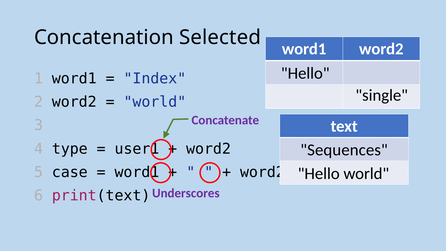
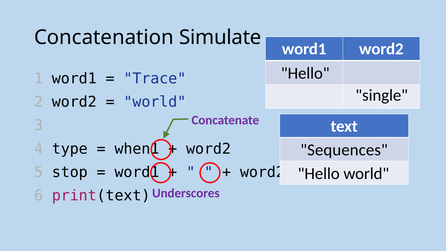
Selected: Selected -> Simulate
Index: Index -> Trace
user1: user1 -> when1
case: case -> stop
